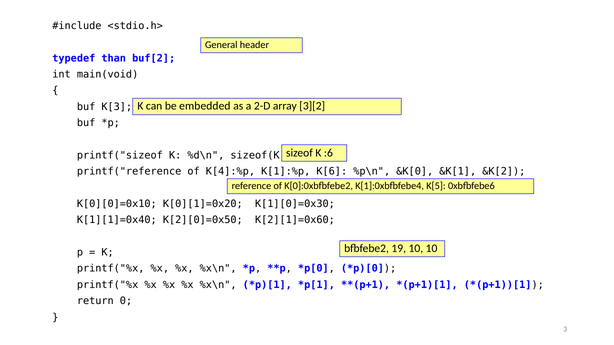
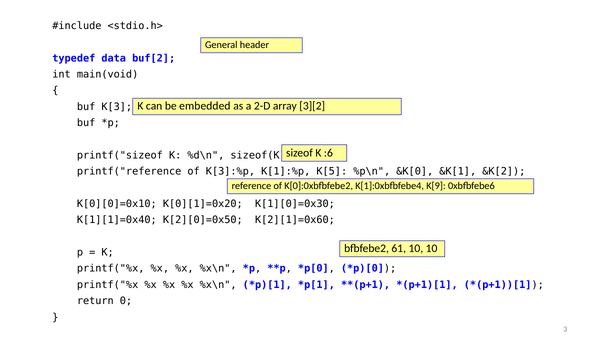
than: than -> data
K[4]:%p: K[4]:%p -> K[3]:%p
K[6: K[6 -> K[5
K[5: K[5 -> K[9
19: 19 -> 61
